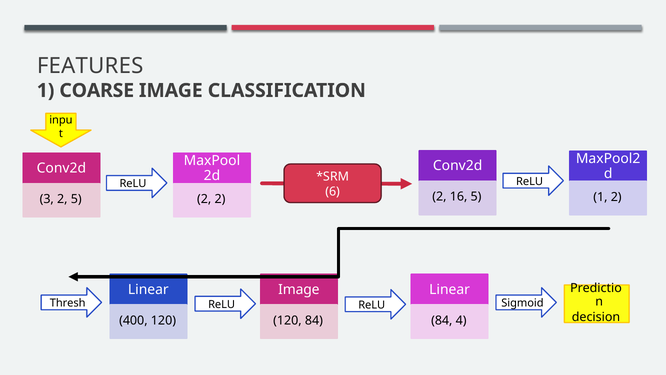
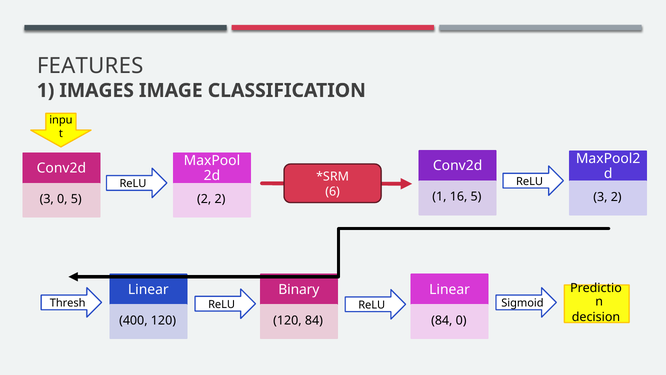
COARSE: COARSE -> IMAGES
2 at (439, 197): 2 -> 1
1 at (600, 197): 1 -> 3
3 2: 2 -> 0
Image at (299, 289): Image -> Binary
84 4: 4 -> 0
